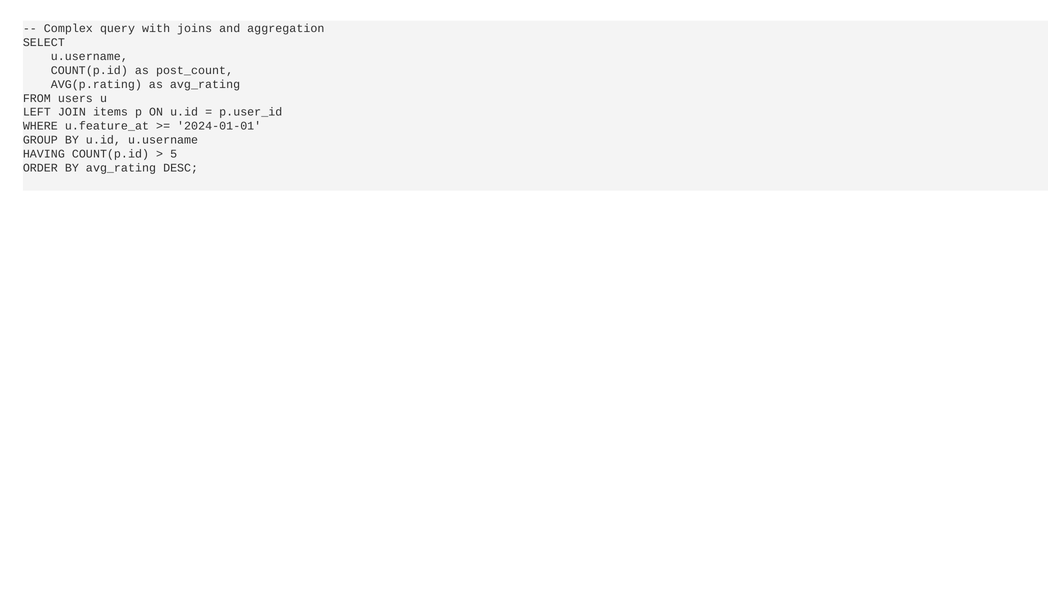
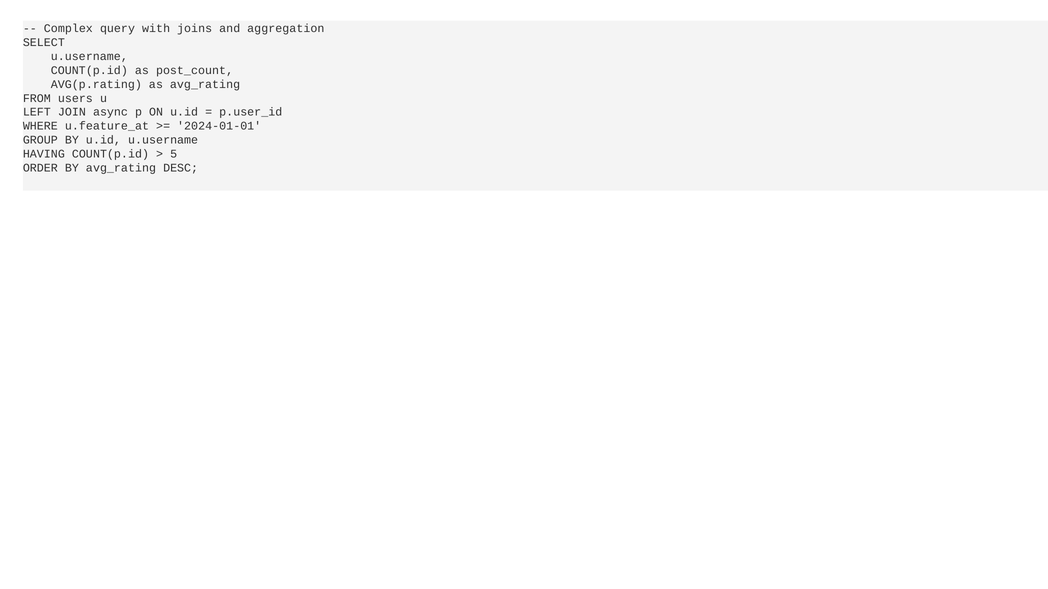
items: items -> async
